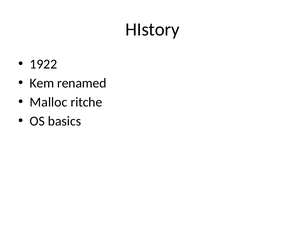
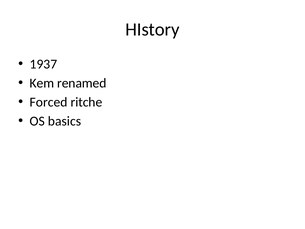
1922: 1922 -> 1937
Malloc: Malloc -> Forced
